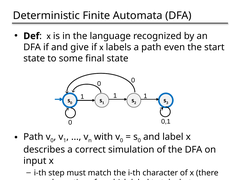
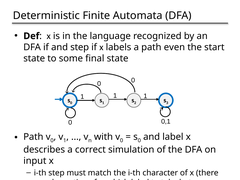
and give: give -> step
